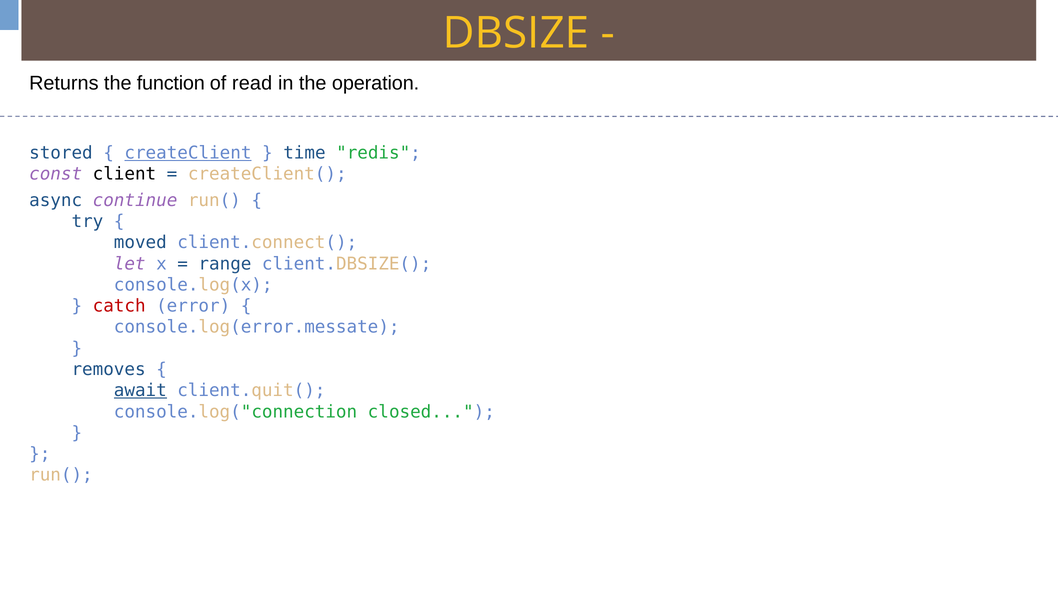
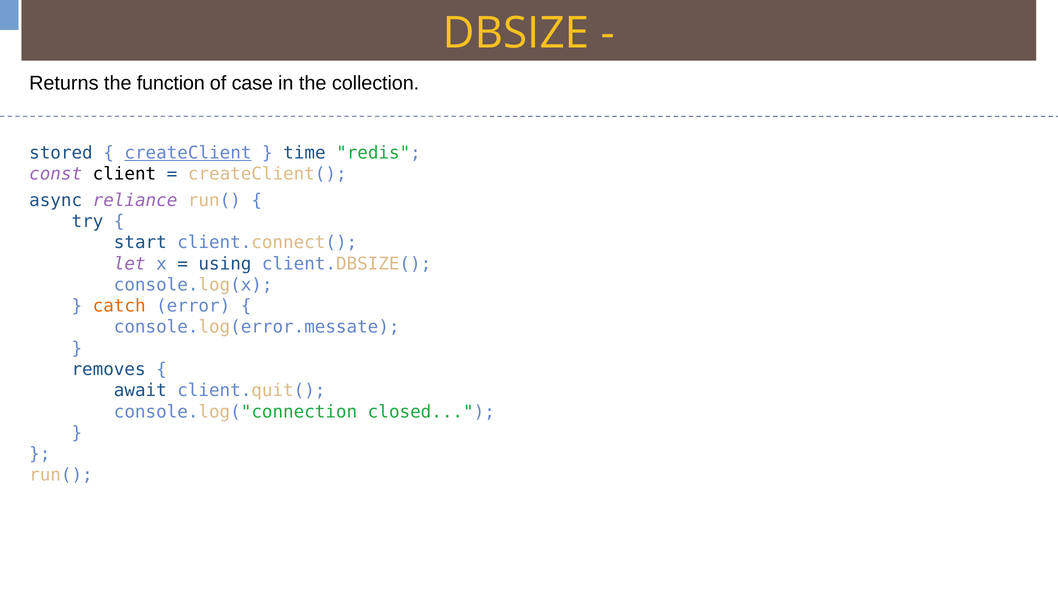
read: read -> case
operation: operation -> collection
continue: continue -> reliance
moved: moved -> start
range: range -> using
catch colour: red -> orange
await underline: present -> none
